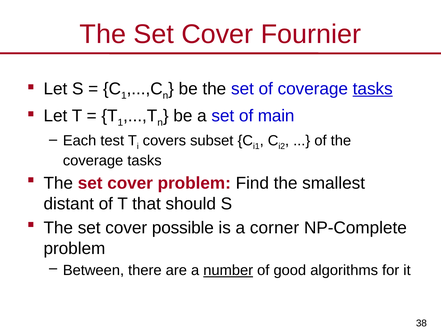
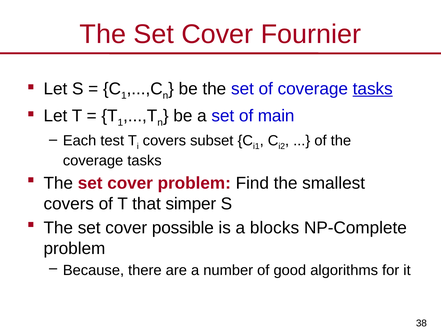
distant at (69, 204): distant -> covers
should: should -> simper
corner: corner -> blocks
Between: Between -> Because
number underline: present -> none
